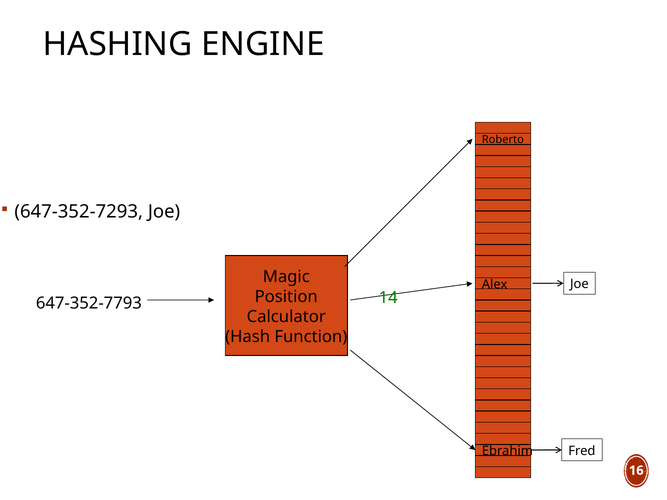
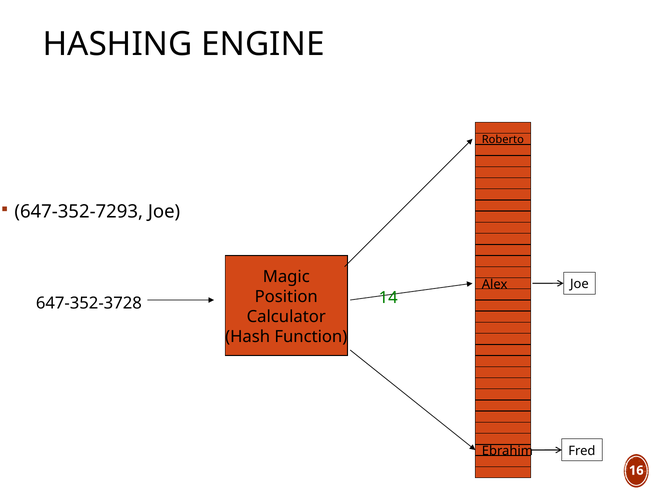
647-352-7793: 647-352-7793 -> 647-352-3728
